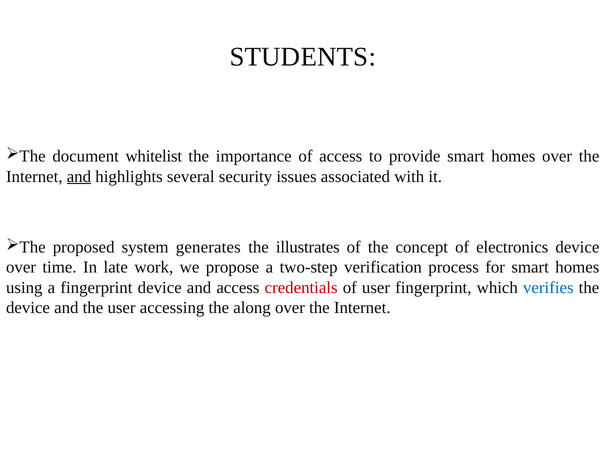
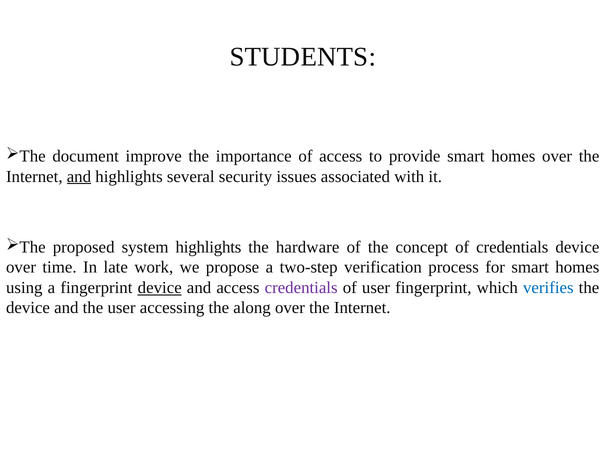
whitelist: whitelist -> improve
system generates: generates -> highlights
illustrates: illustrates -> hardware
of electronics: electronics -> credentials
device at (160, 288) underline: none -> present
credentials at (301, 288) colour: red -> purple
